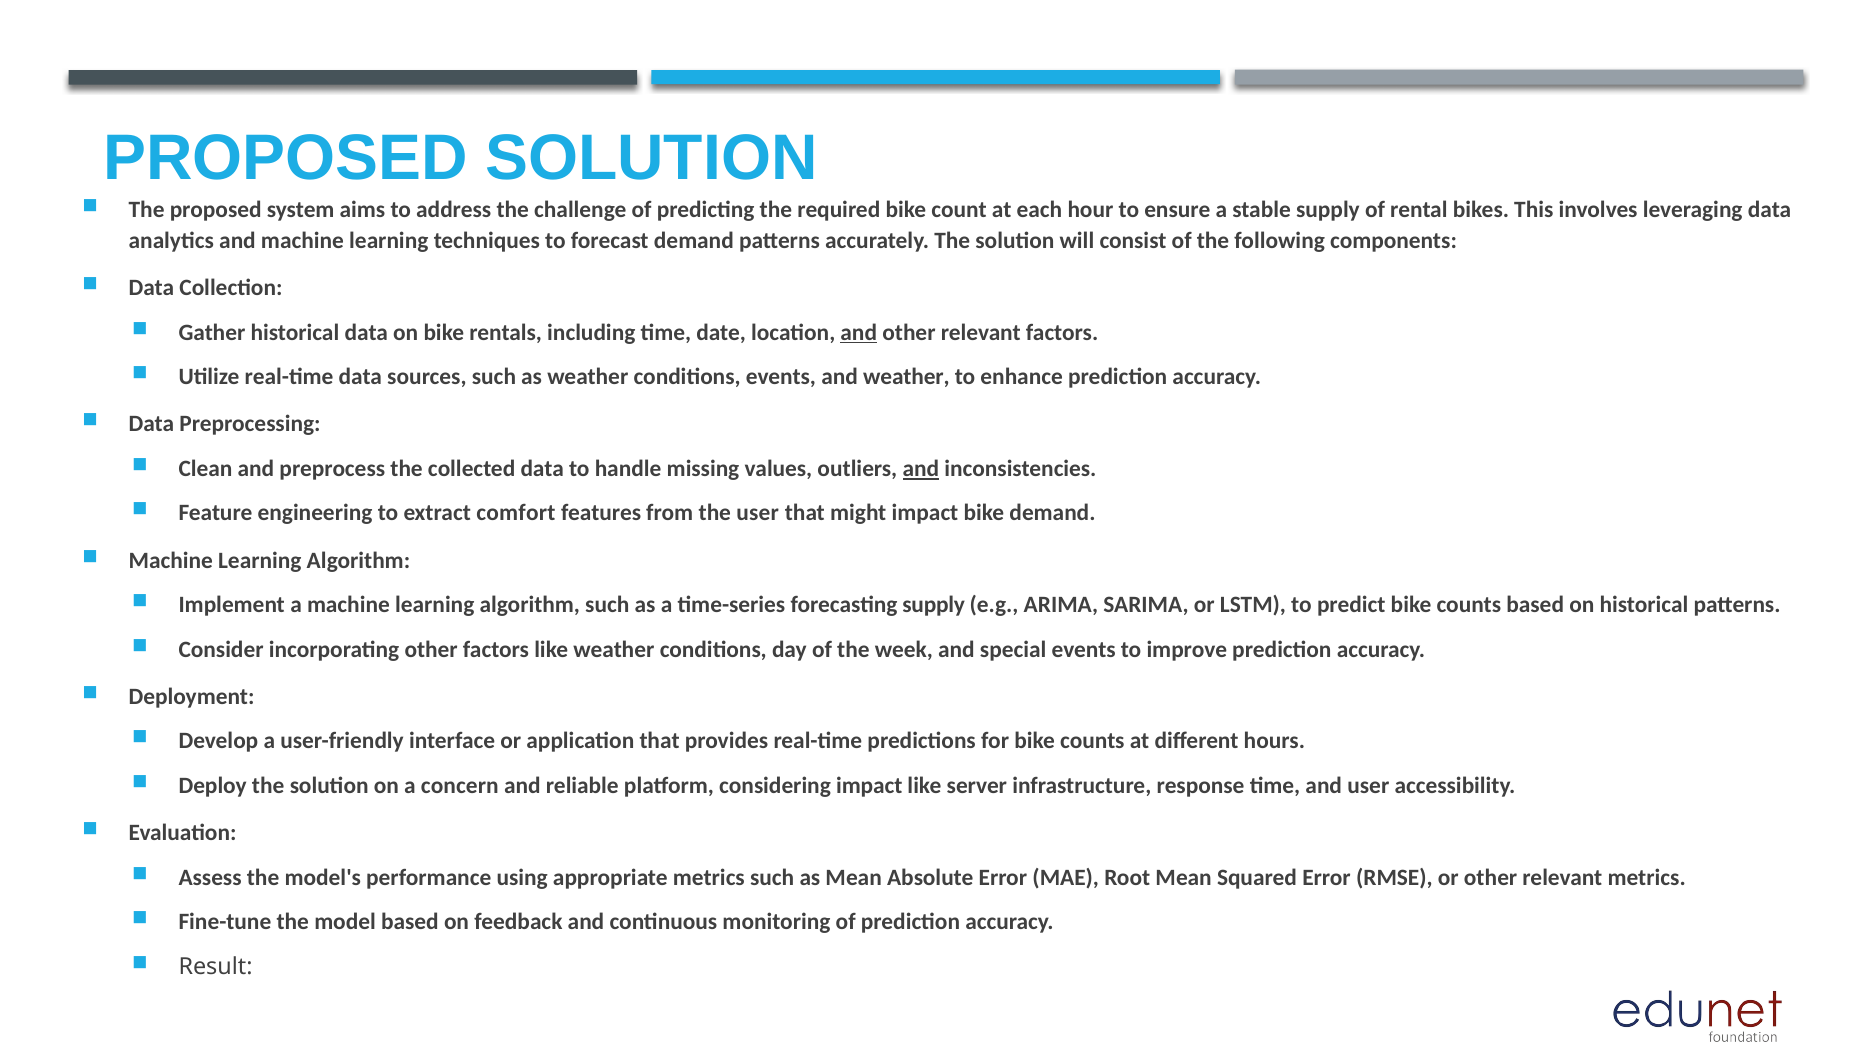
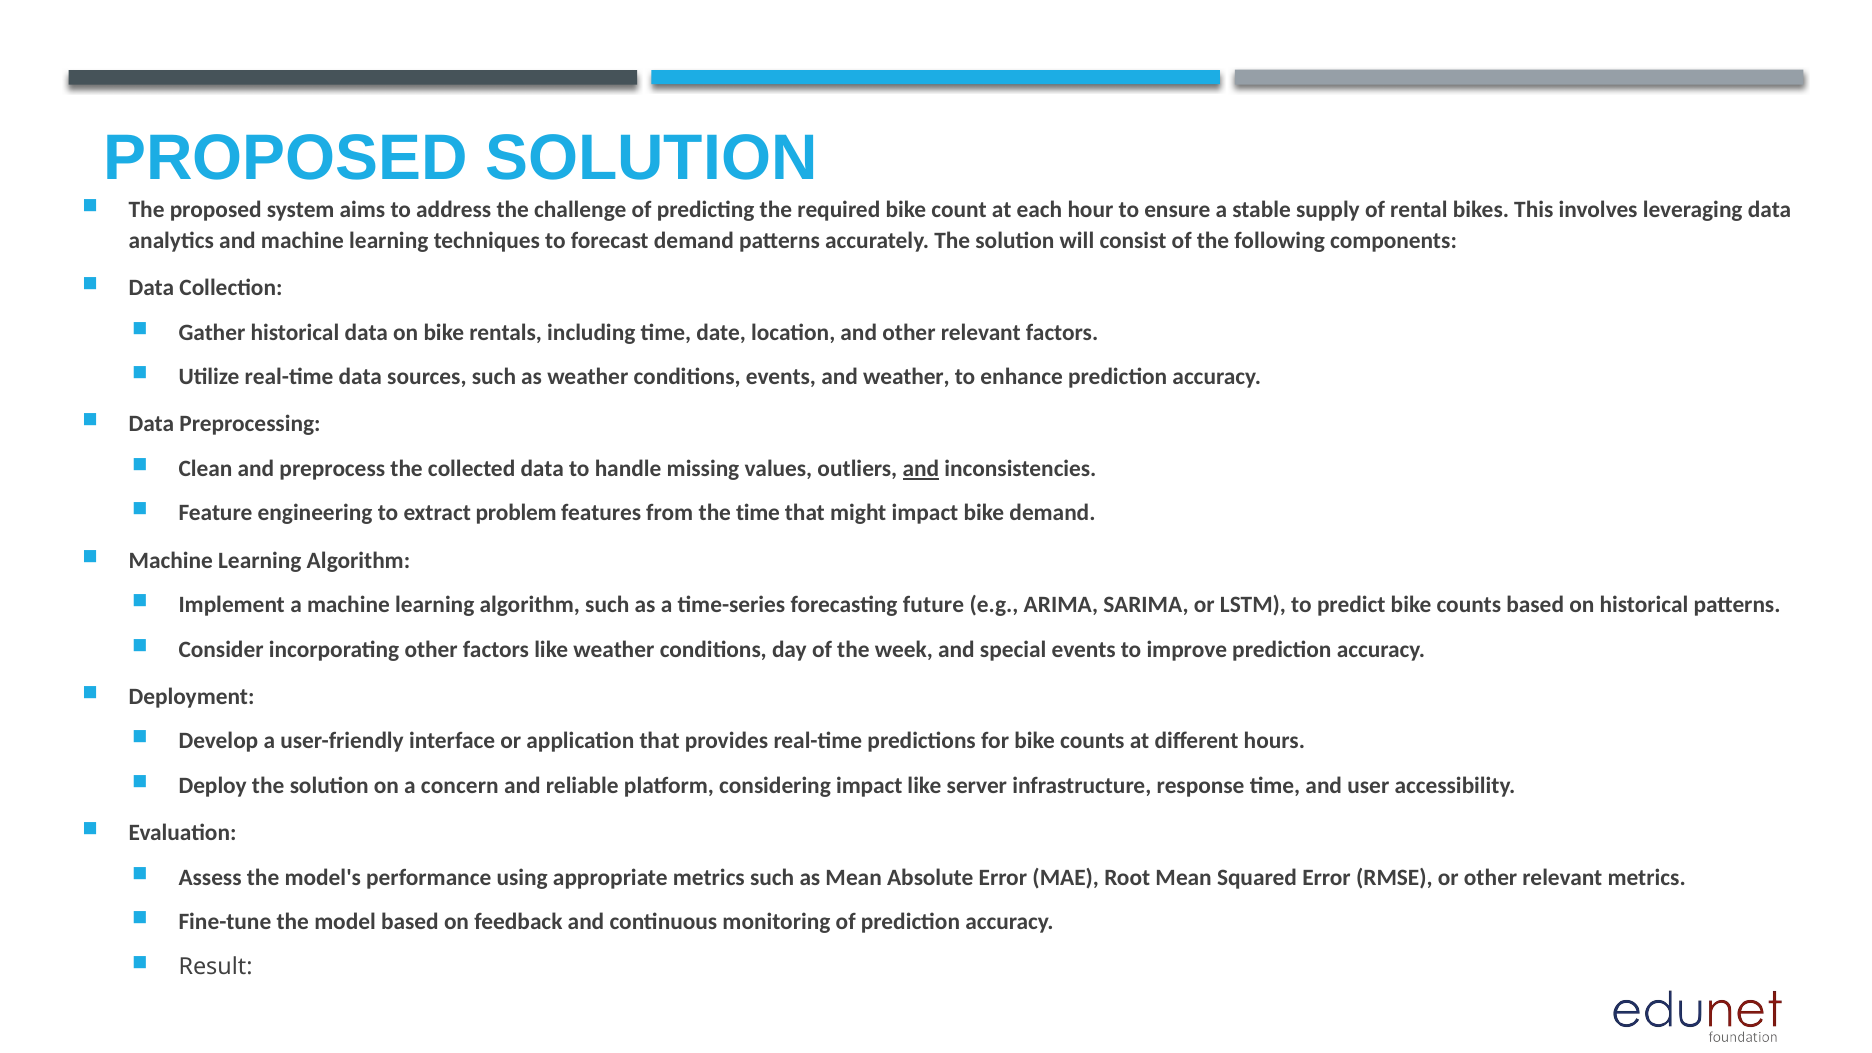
and at (859, 333) underline: present -> none
comfort: comfort -> problem
the user: user -> time
forecasting supply: supply -> future
